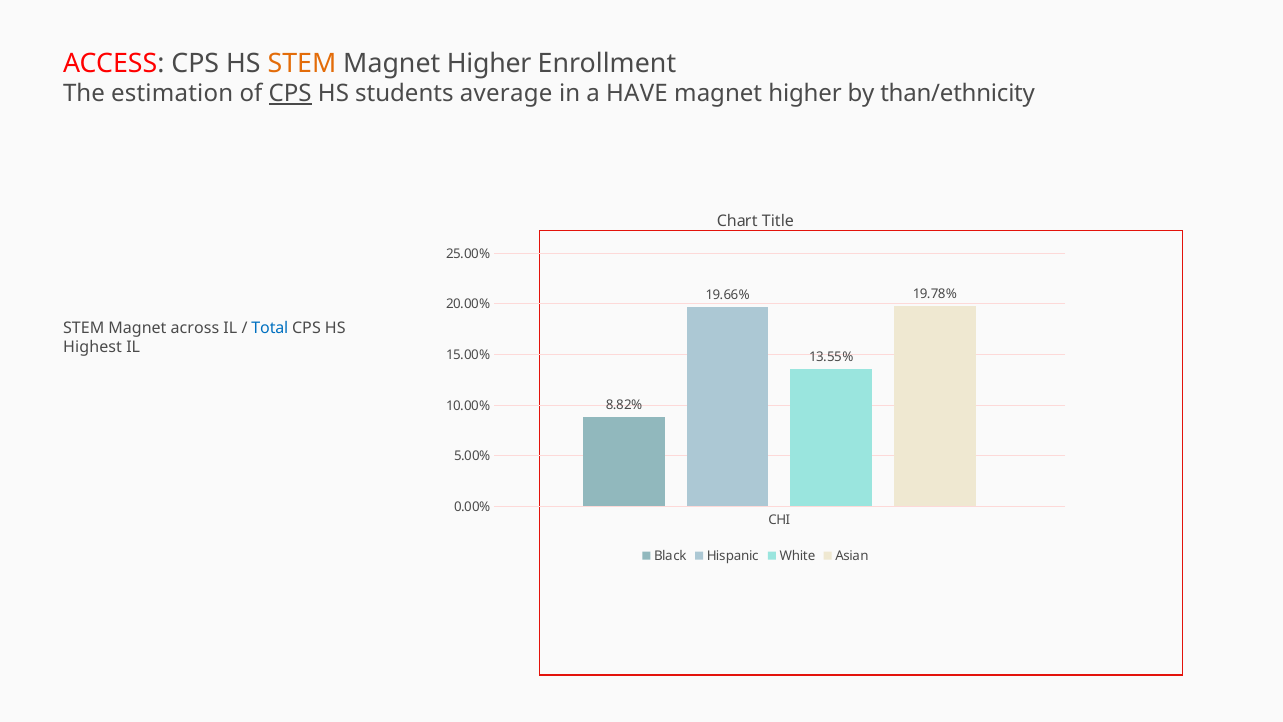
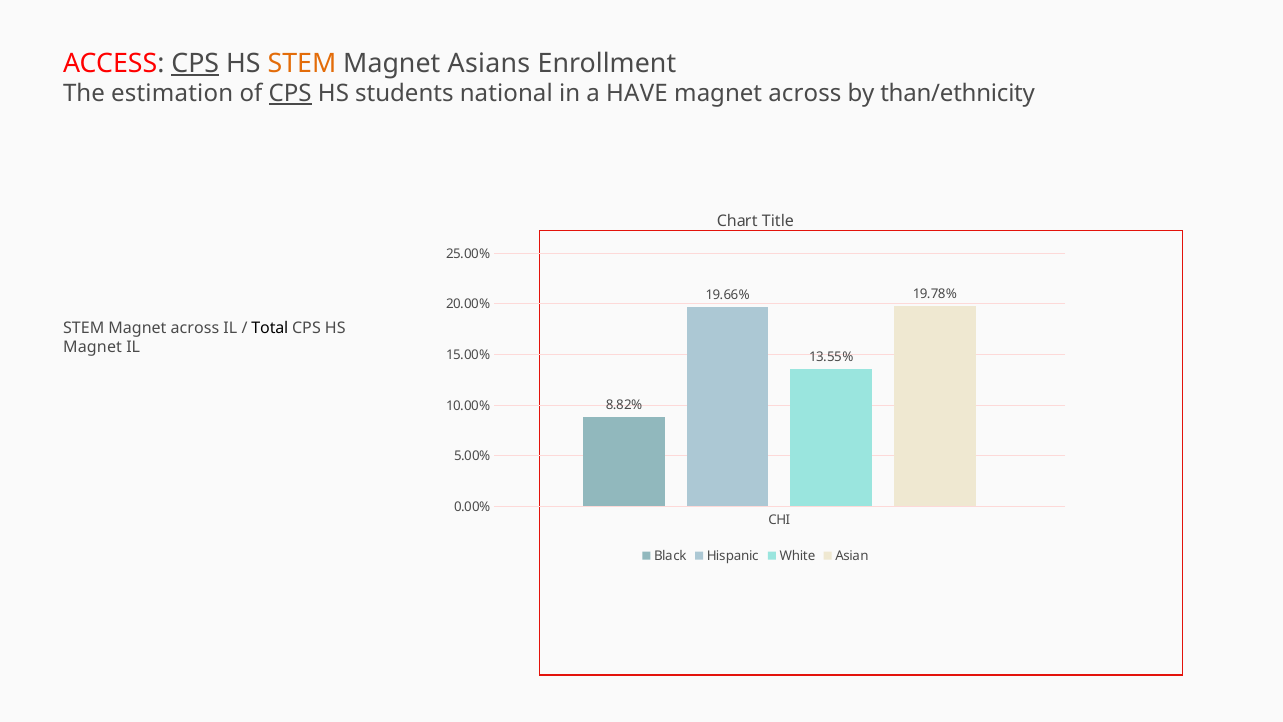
CPS at (195, 63) underline: none -> present
Higher at (489, 63): Higher -> Asians
average: average -> national
higher at (805, 94): higher -> across
Total colour: blue -> black
Highest at (93, 347): Highest -> Magnet
